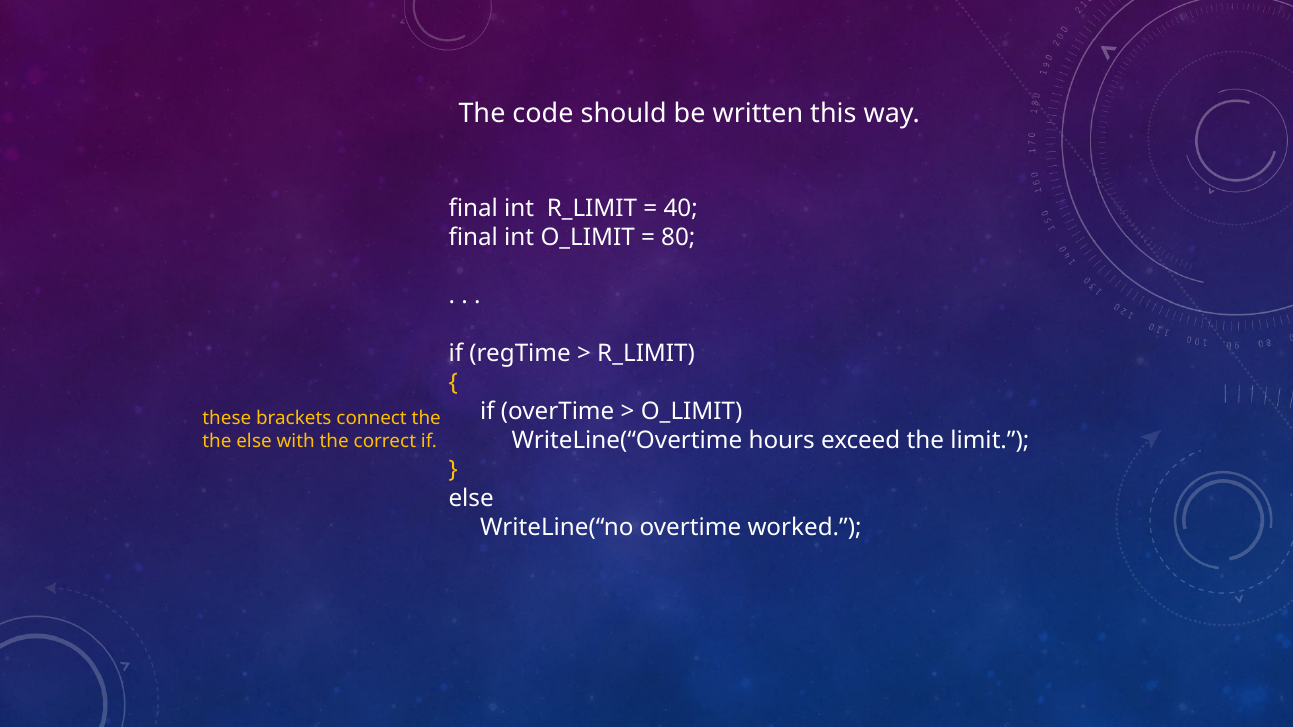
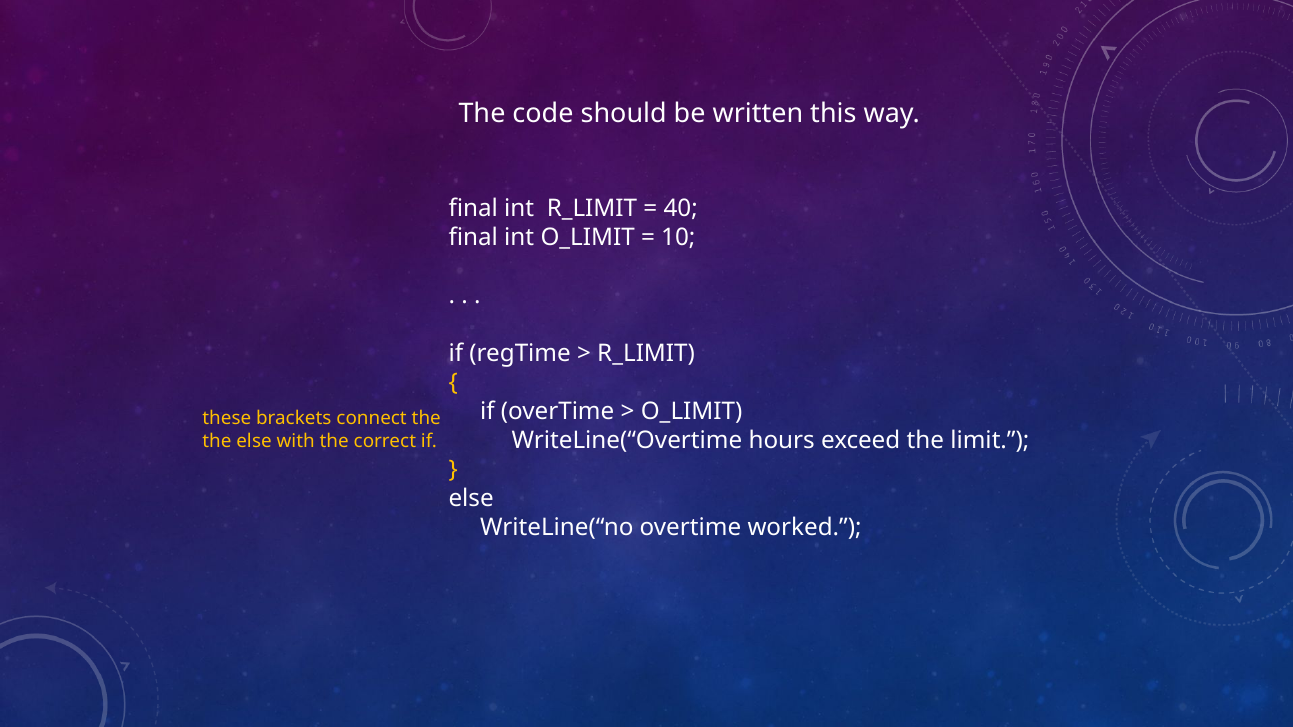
80: 80 -> 10
